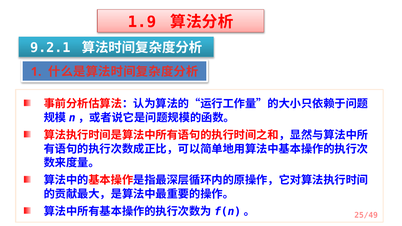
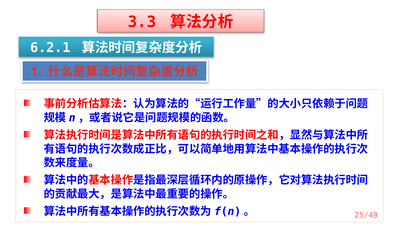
1.9: 1.9 -> 3.3
9.2.1: 9.2.1 -> 6.2.1
